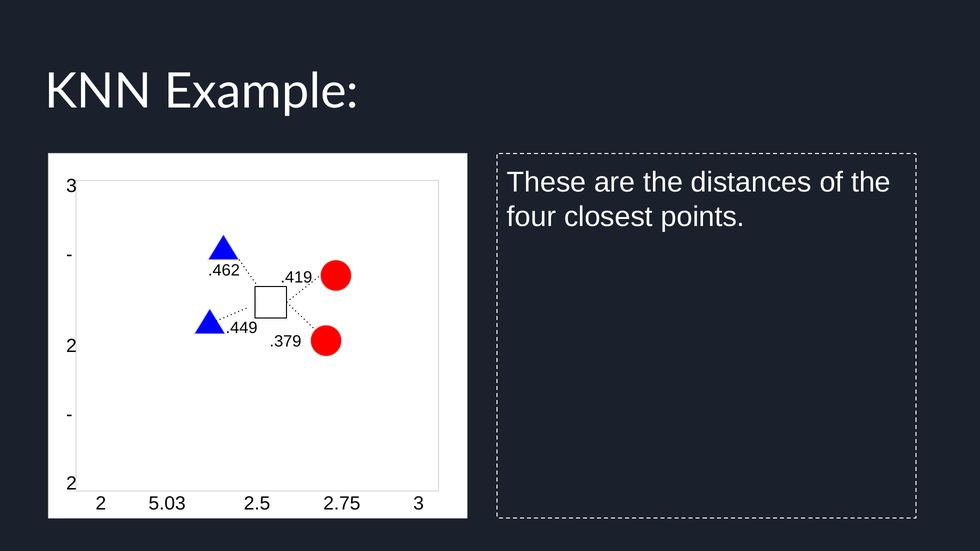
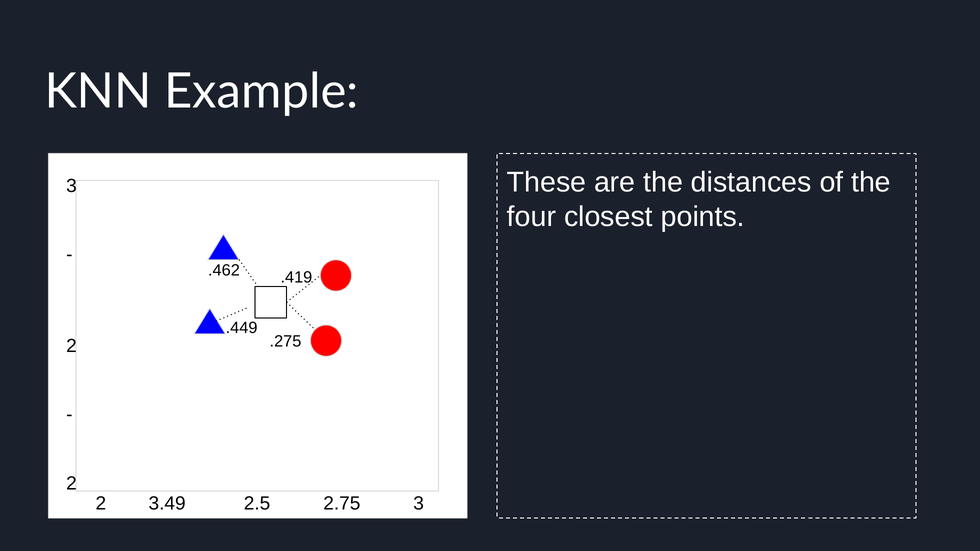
.379: .379 -> .275
5.03: 5.03 -> 3.49
